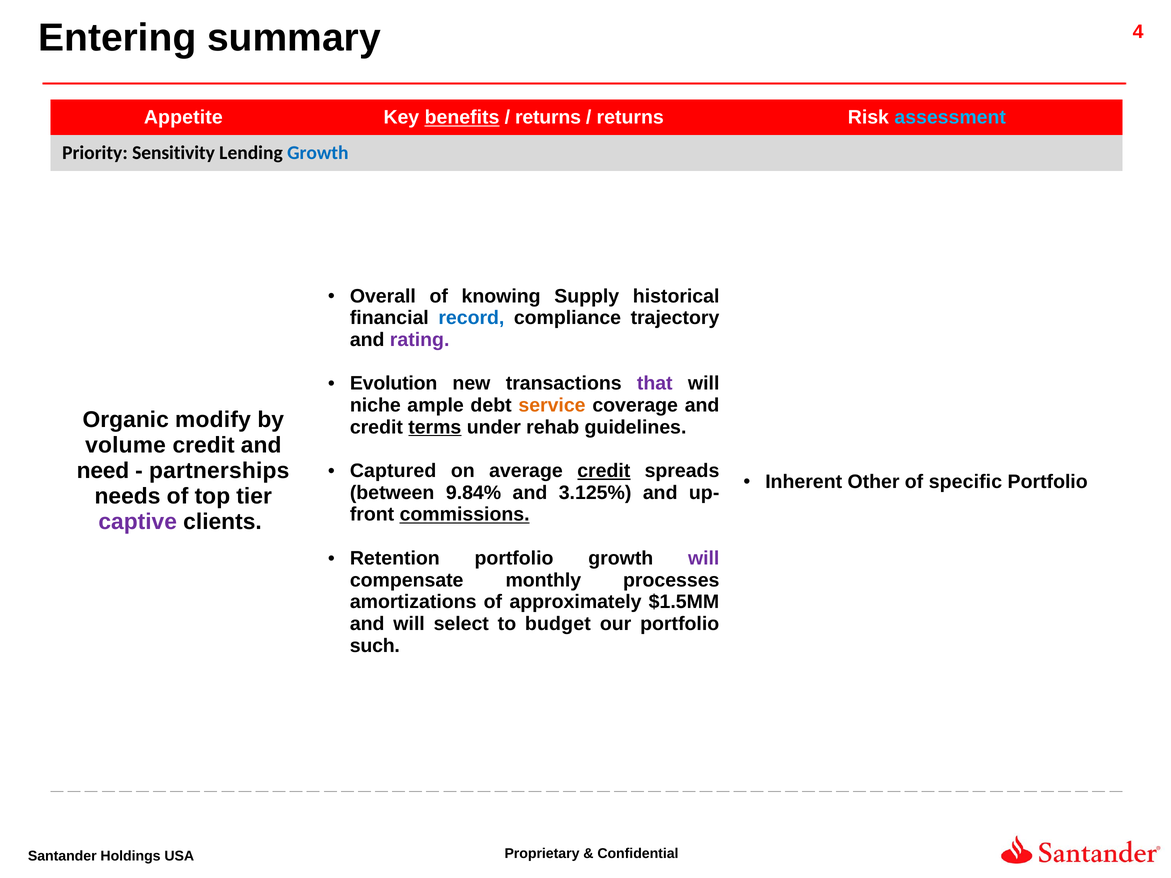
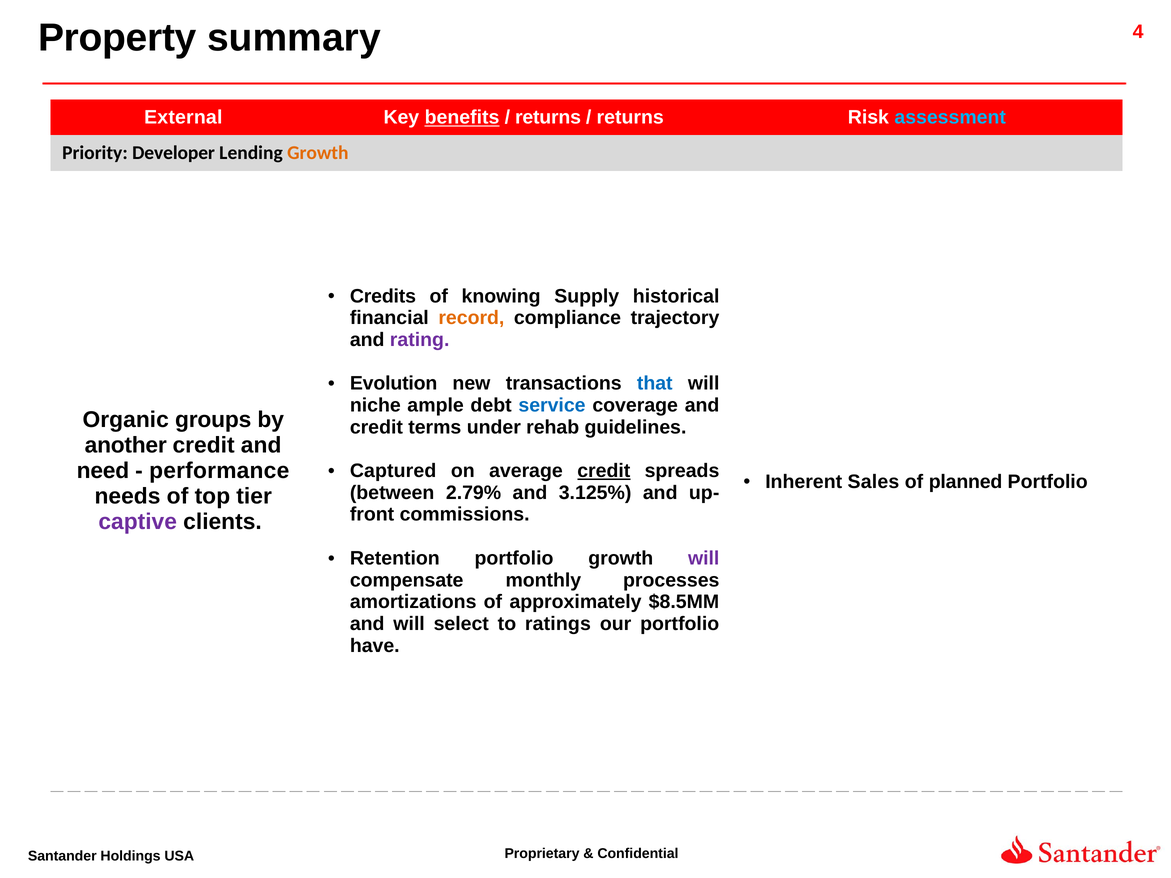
Entering: Entering -> Property
Appetite: Appetite -> External
Sensitivity: Sensitivity -> Developer
Growth at (318, 153) colour: blue -> orange
Overall: Overall -> Credits
record colour: blue -> orange
that colour: purple -> blue
service colour: orange -> blue
modify: modify -> groups
terms underline: present -> none
volume: volume -> another
partnerships: partnerships -> performance
Other: Other -> Sales
specific: specific -> planned
9.84%: 9.84% -> 2.79%
commissions underline: present -> none
$1.5MM: $1.5MM -> $8.5MM
budget: budget -> ratings
such: such -> have
